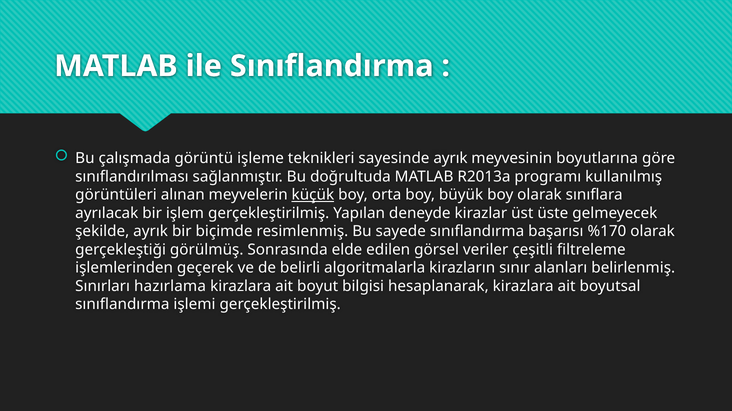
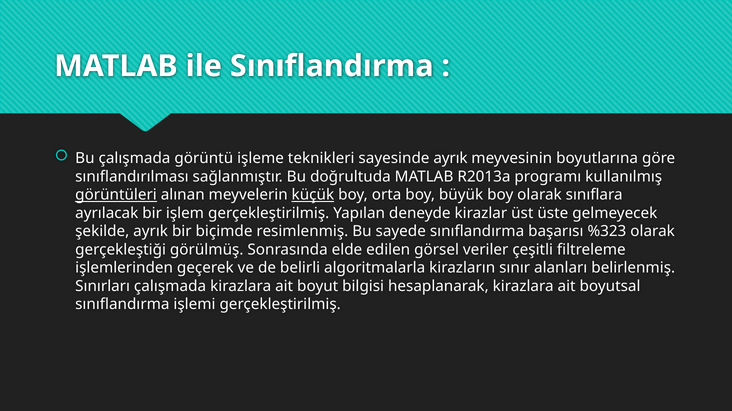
görüntüleri underline: none -> present
%170: %170 -> %323
Sınırları hazırlama: hazırlama -> çalışmada
